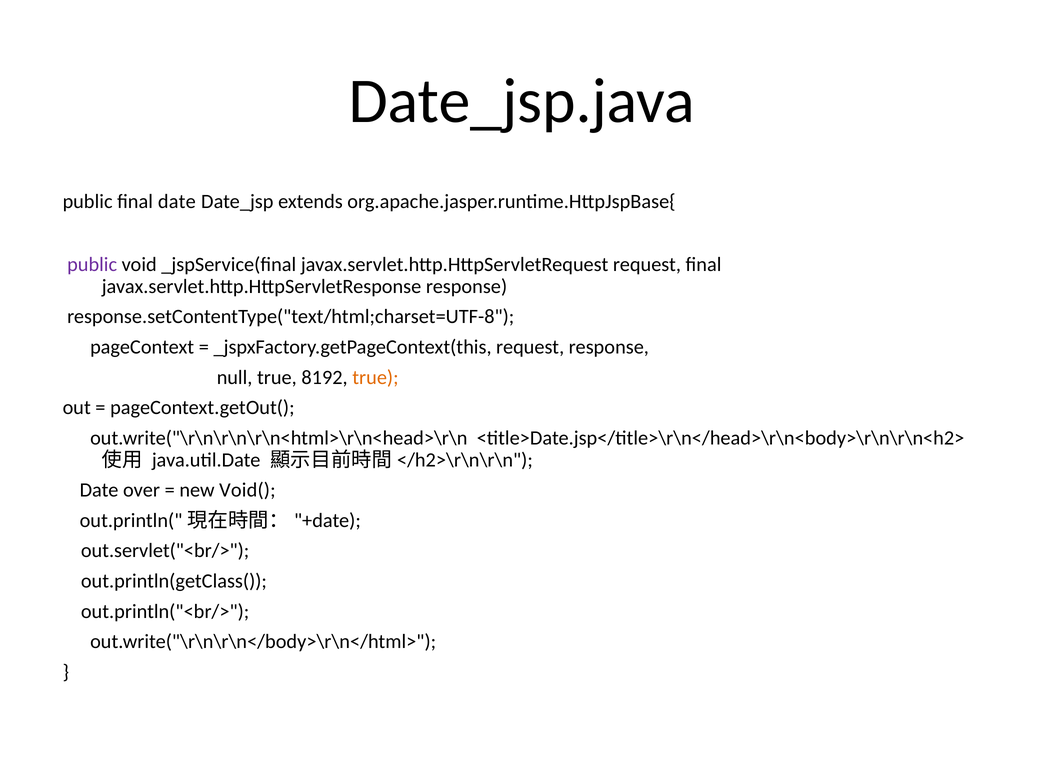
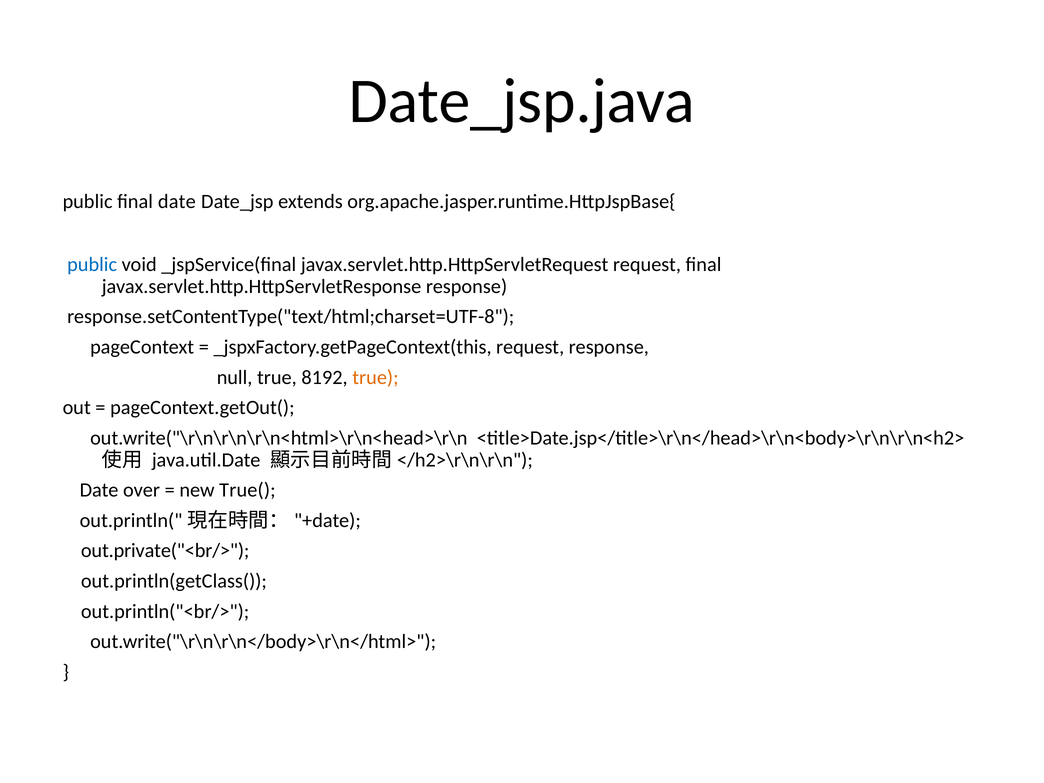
public at (92, 265) colour: purple -> blue
Void(: Void( -> True(
out.servlet("<br/>: out.servlet("<br/> -> out.private("<br/>
